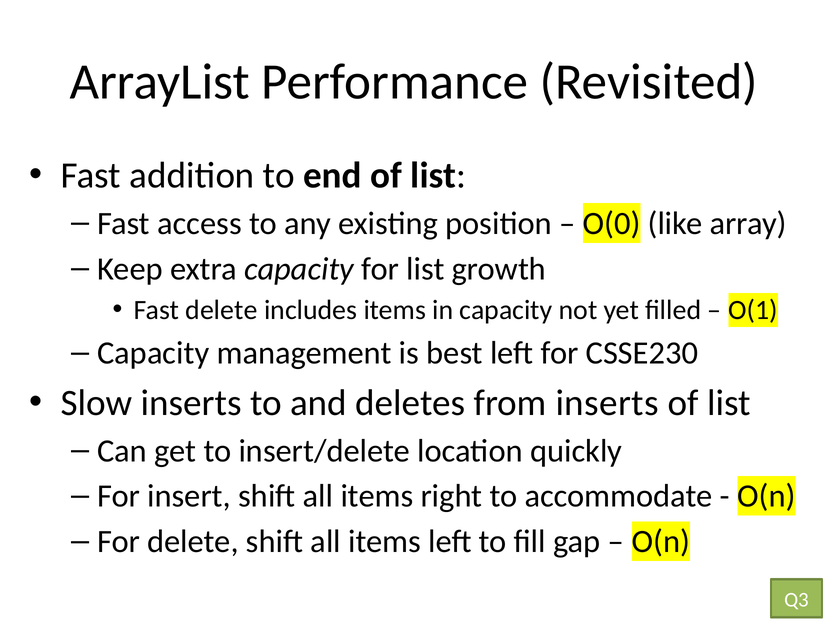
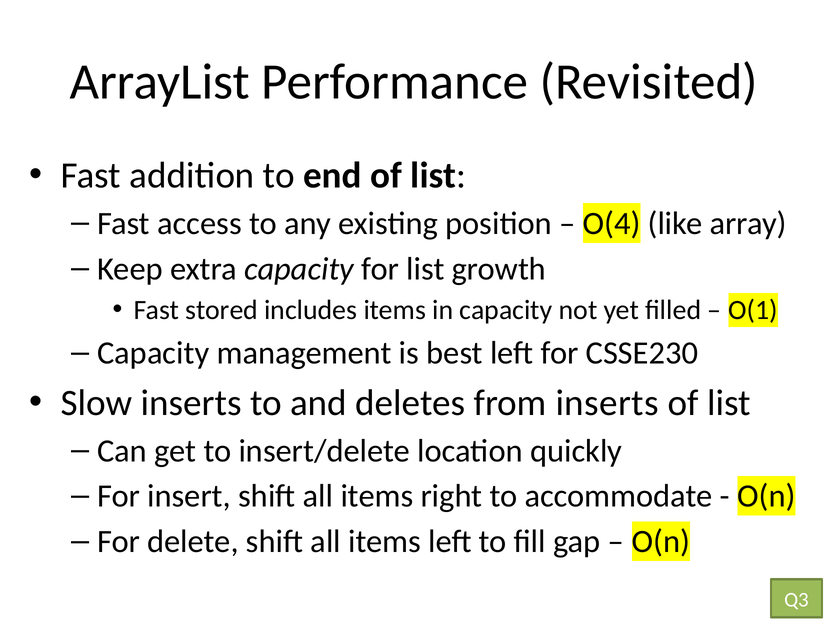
O(0: O(0 -> O(4
Fast delete: delete -> stored
